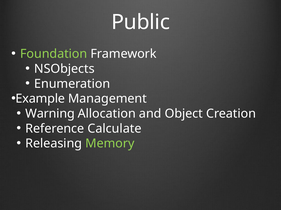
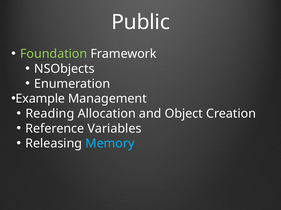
Warning: Warning -> Reading
Calculate: Calculate -> Variables
Memory colour: light green -> light blue
